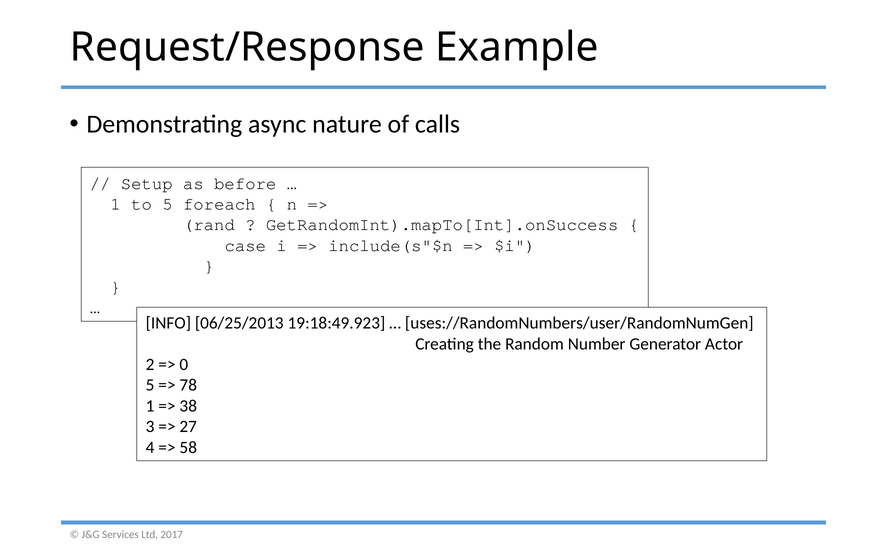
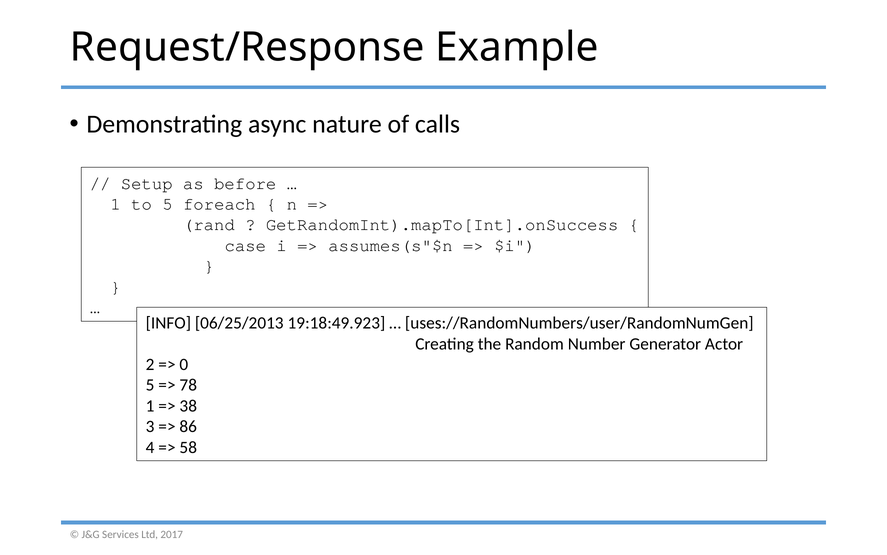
include(s"$n: include(s"$n -> assumes(s"$n
27: 27 -> 86
